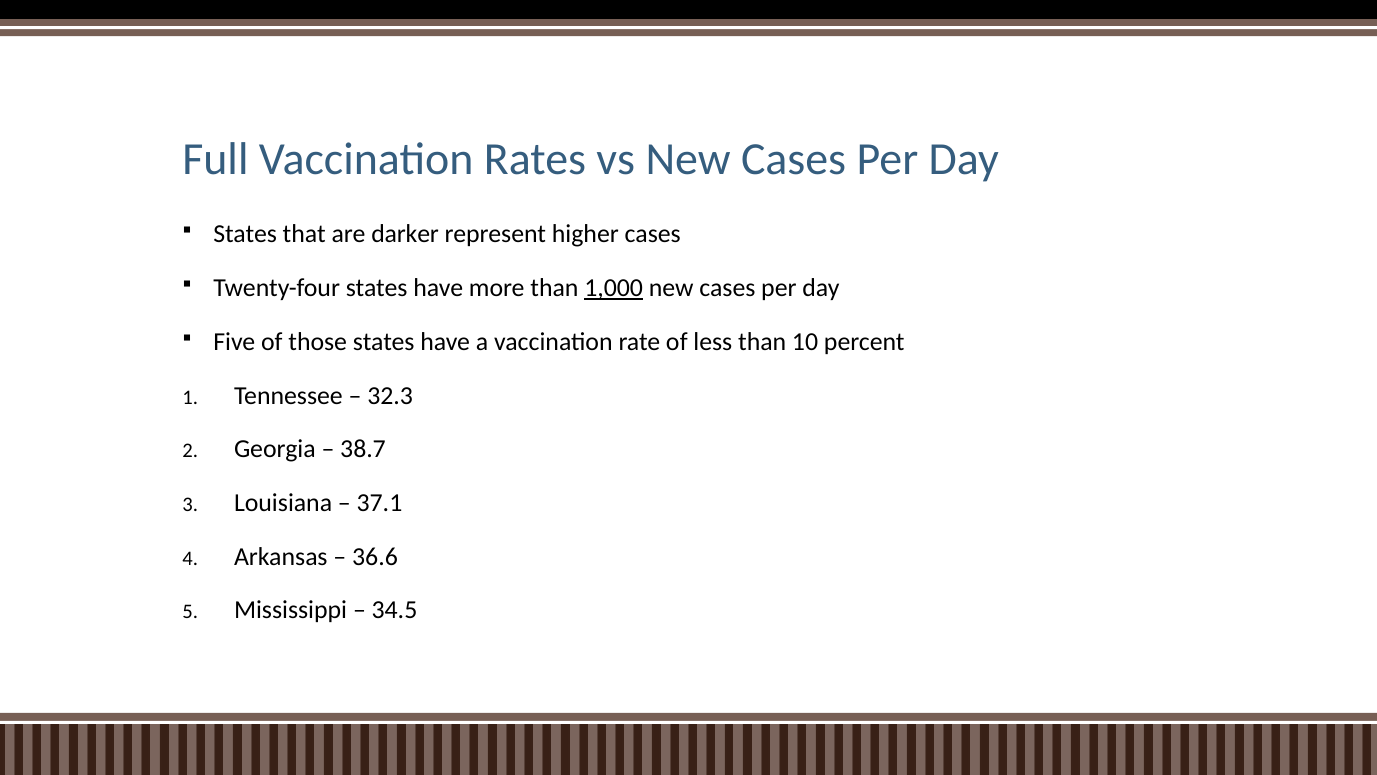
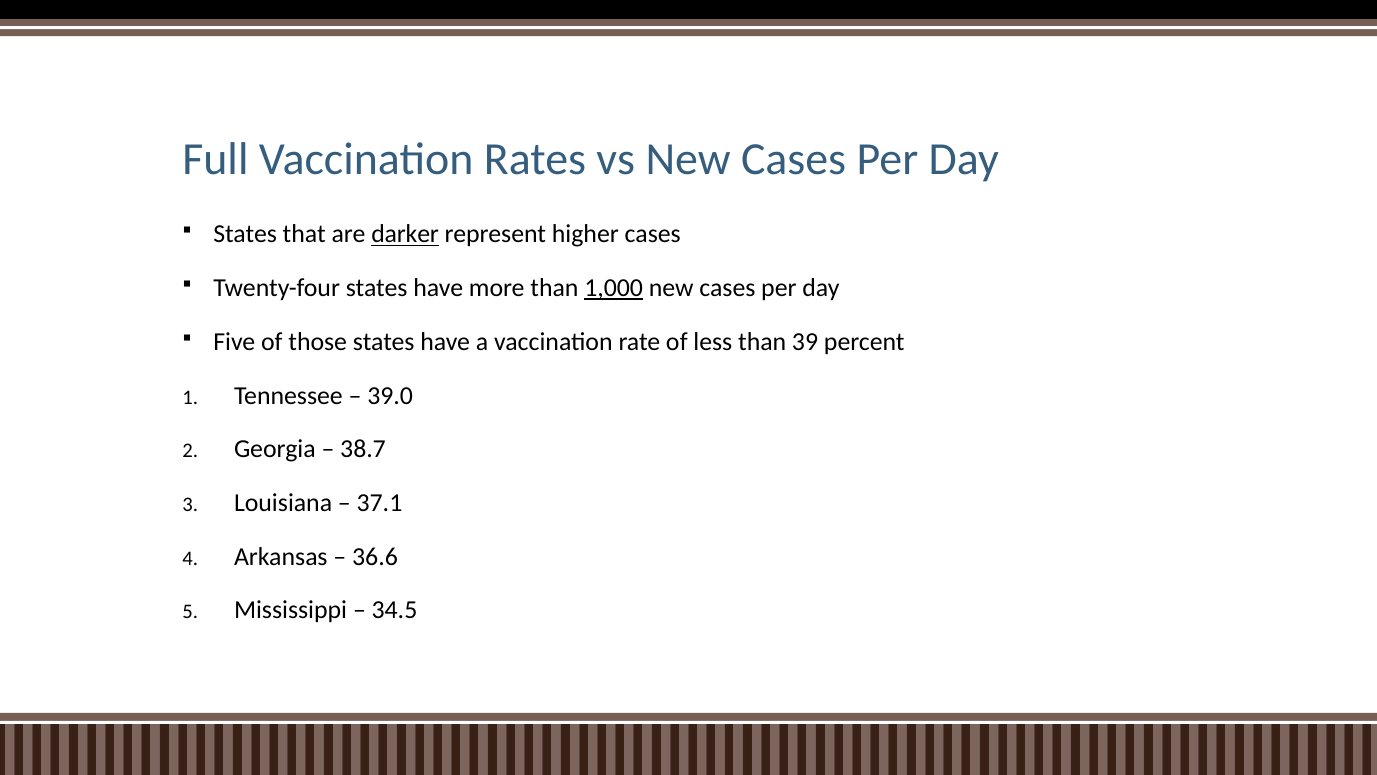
darker underline: none -> present
10: 10 -> 39
32.3: 32.3 -> 39.0
